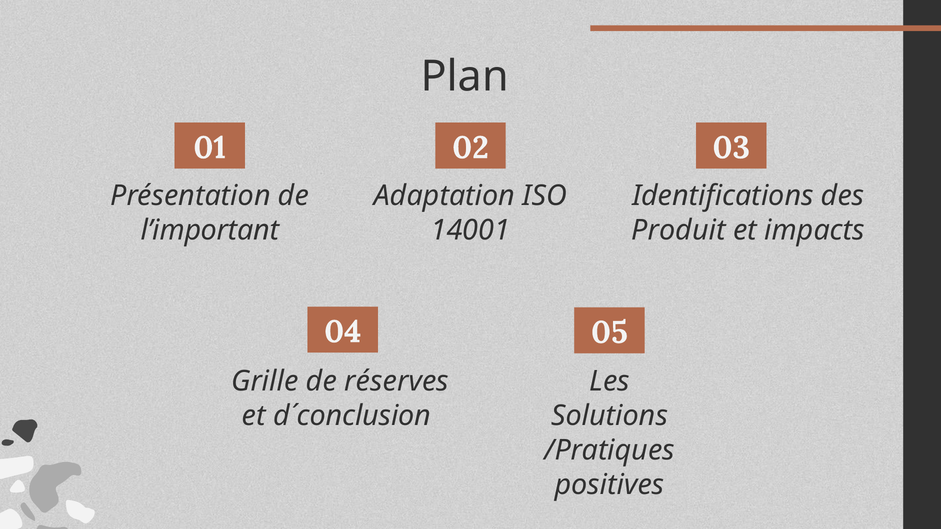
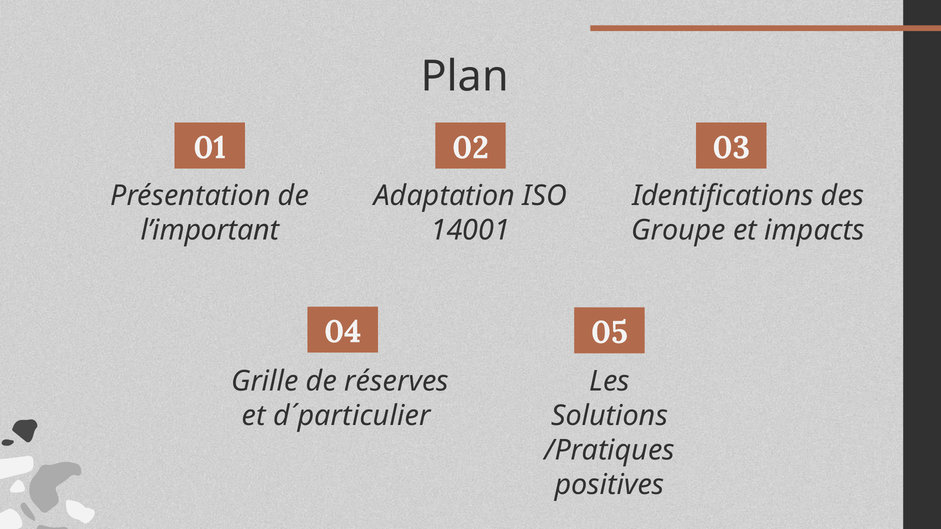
Produit: Produit -> Groupe
d´conclusion: d´conclusion -> d´particulier
